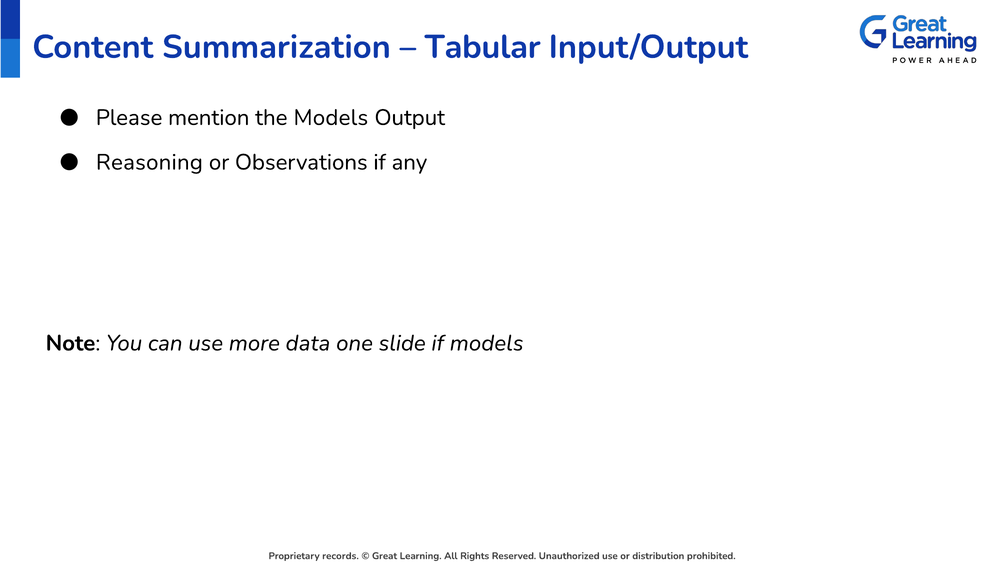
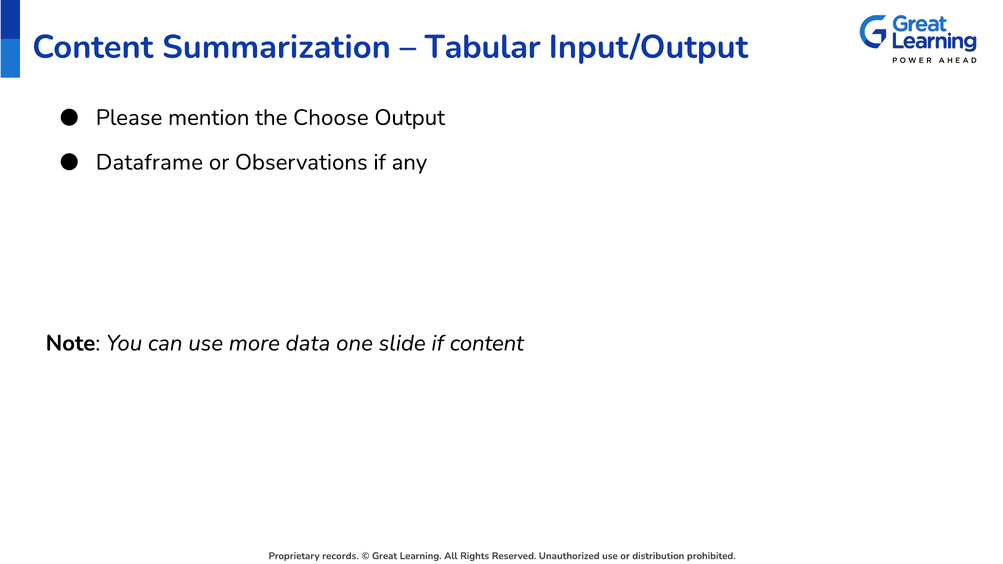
the Models: Models -> Choose
Reasoning: Reasoning -> Dataframe
if models: models -> content
